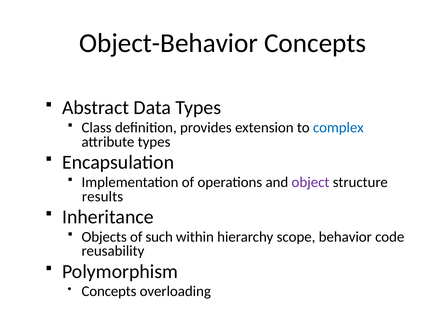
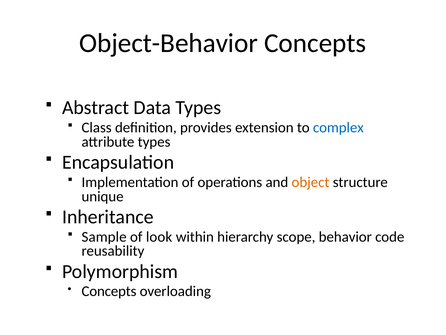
object colour: purple -> orange
results: results -> unique
Objects: Objects -> Sample
such: such -> look
